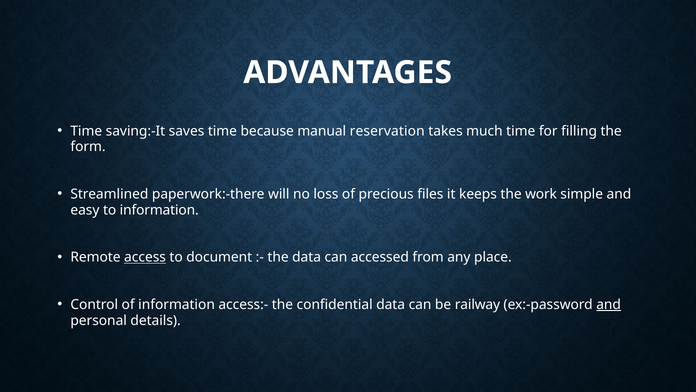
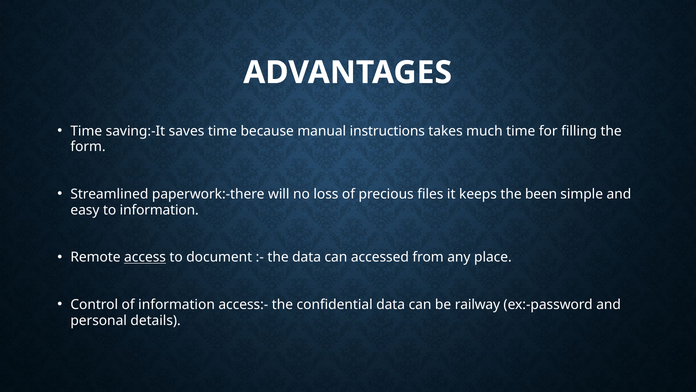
reservation: reservation -> instructions
work: work -> been
and at (609, 304) underline: present -> none
